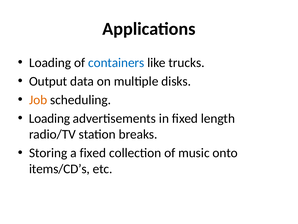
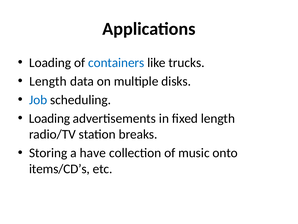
Output at (48, 81): Output -> Length
Job colour: orange -> blue
a fixed: fixed -> have
